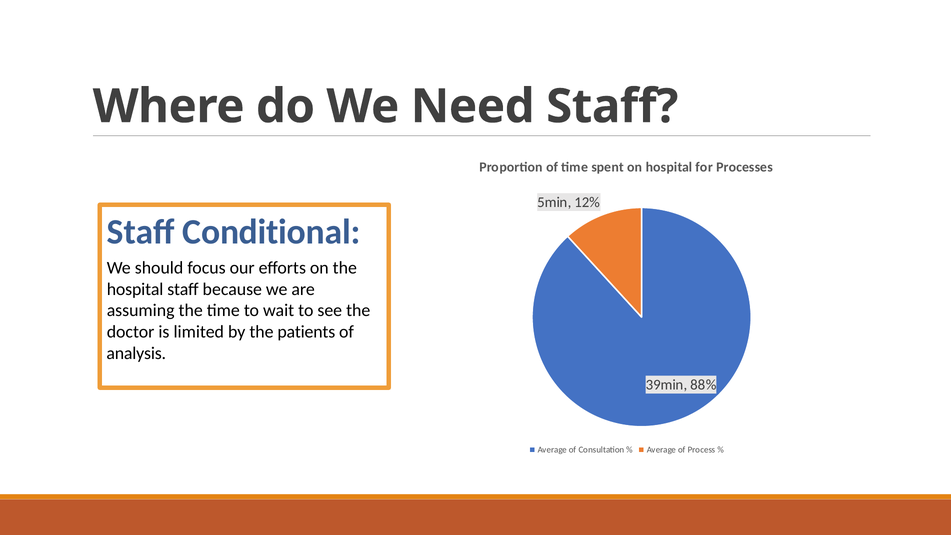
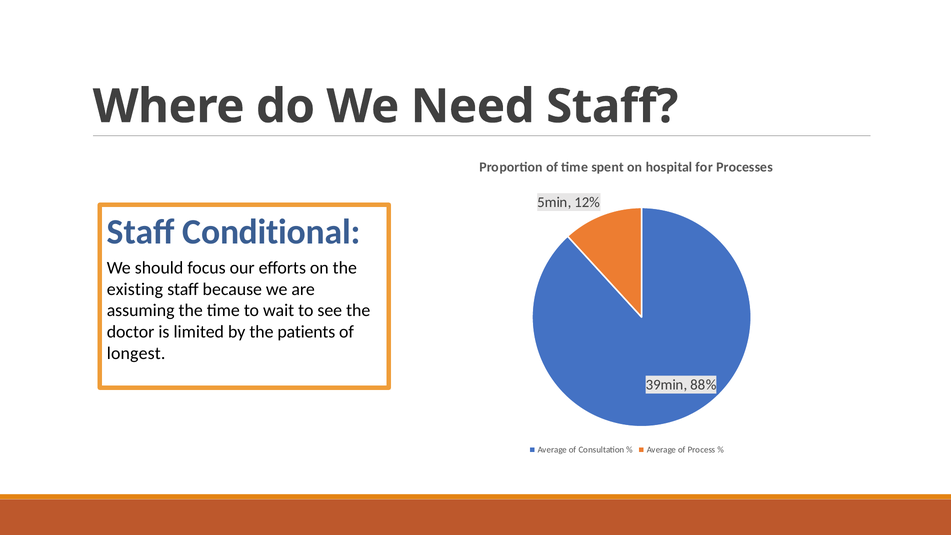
hospital at (135, 289): hospital -> existing
analysis: analysis -> longest
